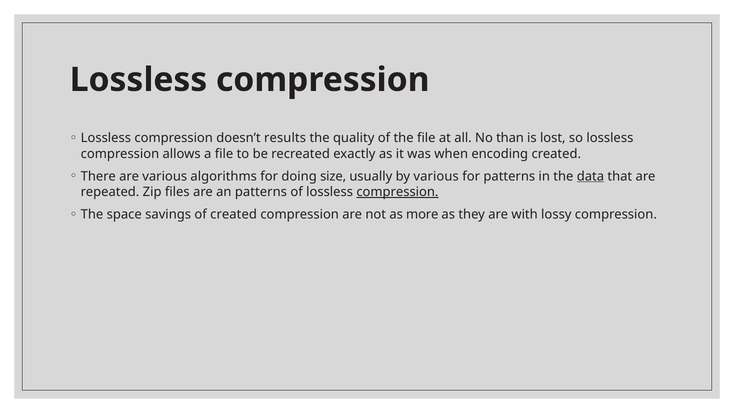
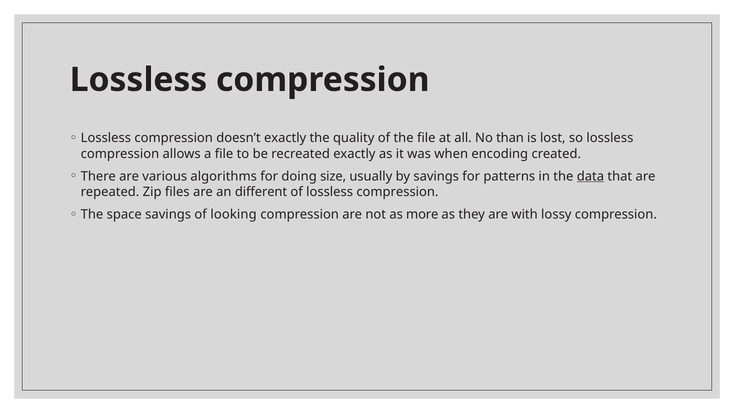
doesn’t results: results -> exactly
by various: various -> savings
an patterns: patterns -> different
compression at (397, 192) underline: present -> none
of created: created -> looking
